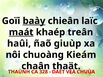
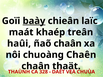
maát underline: present -> none
ñaõ giuùp: giuùp -> chaân
Kieám: Kieám -> Chaên
